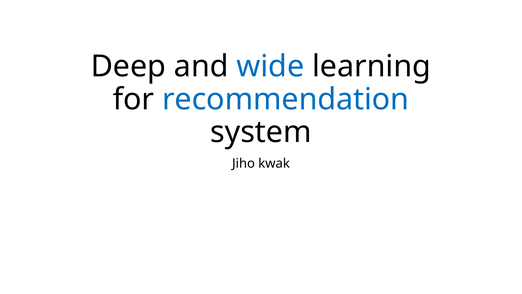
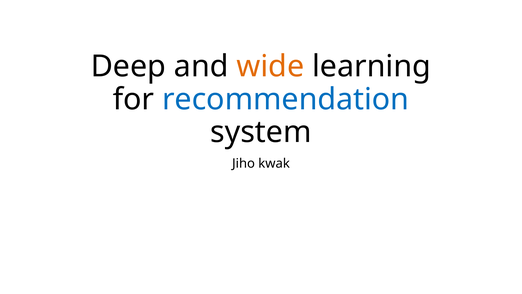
wide colour: blue -> orange
